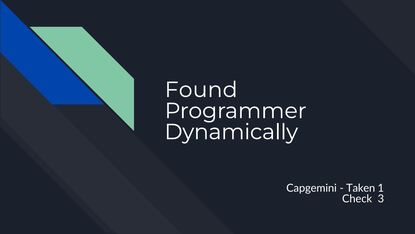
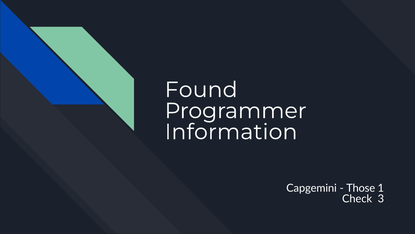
Dynamically: Dynamically -> Information
Taken: Taken -> Those
